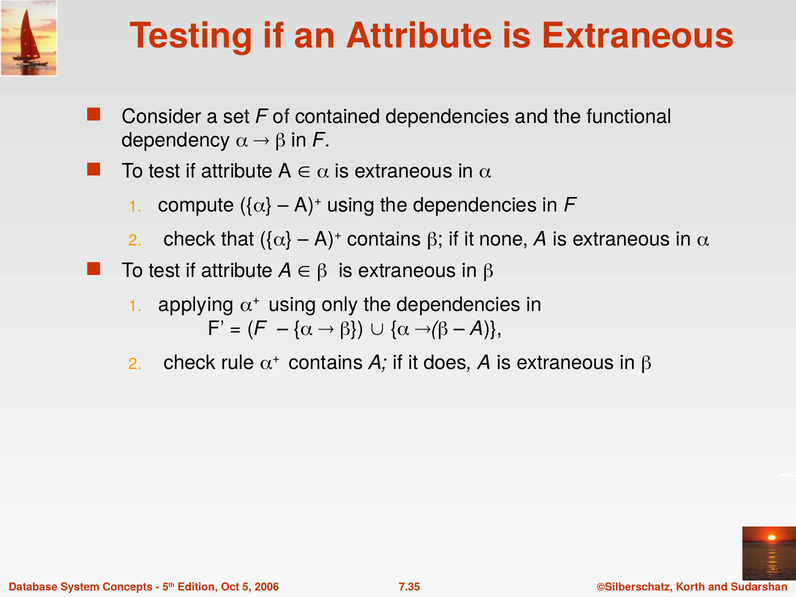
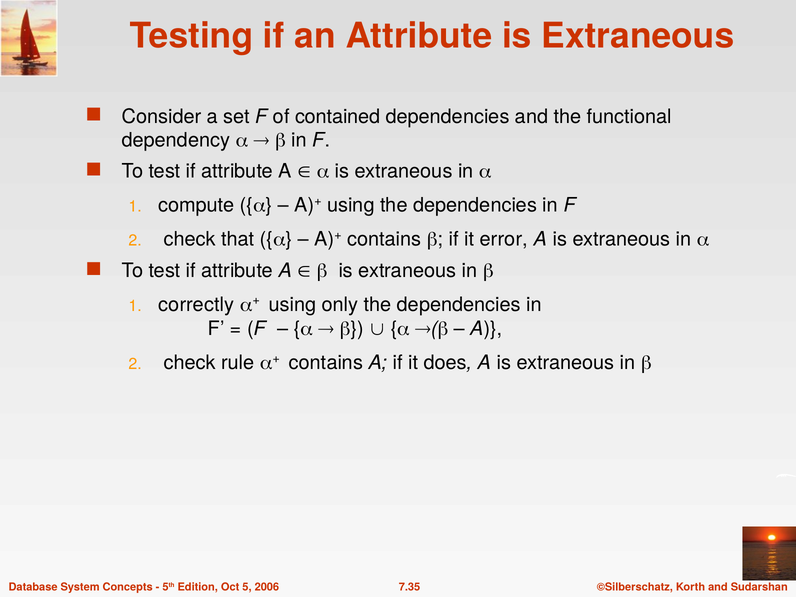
none: none -> error
applying: applying -> correctly
